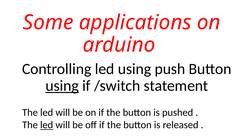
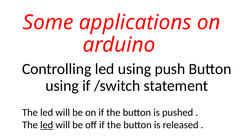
using at (62, 86) underline: present -> none
